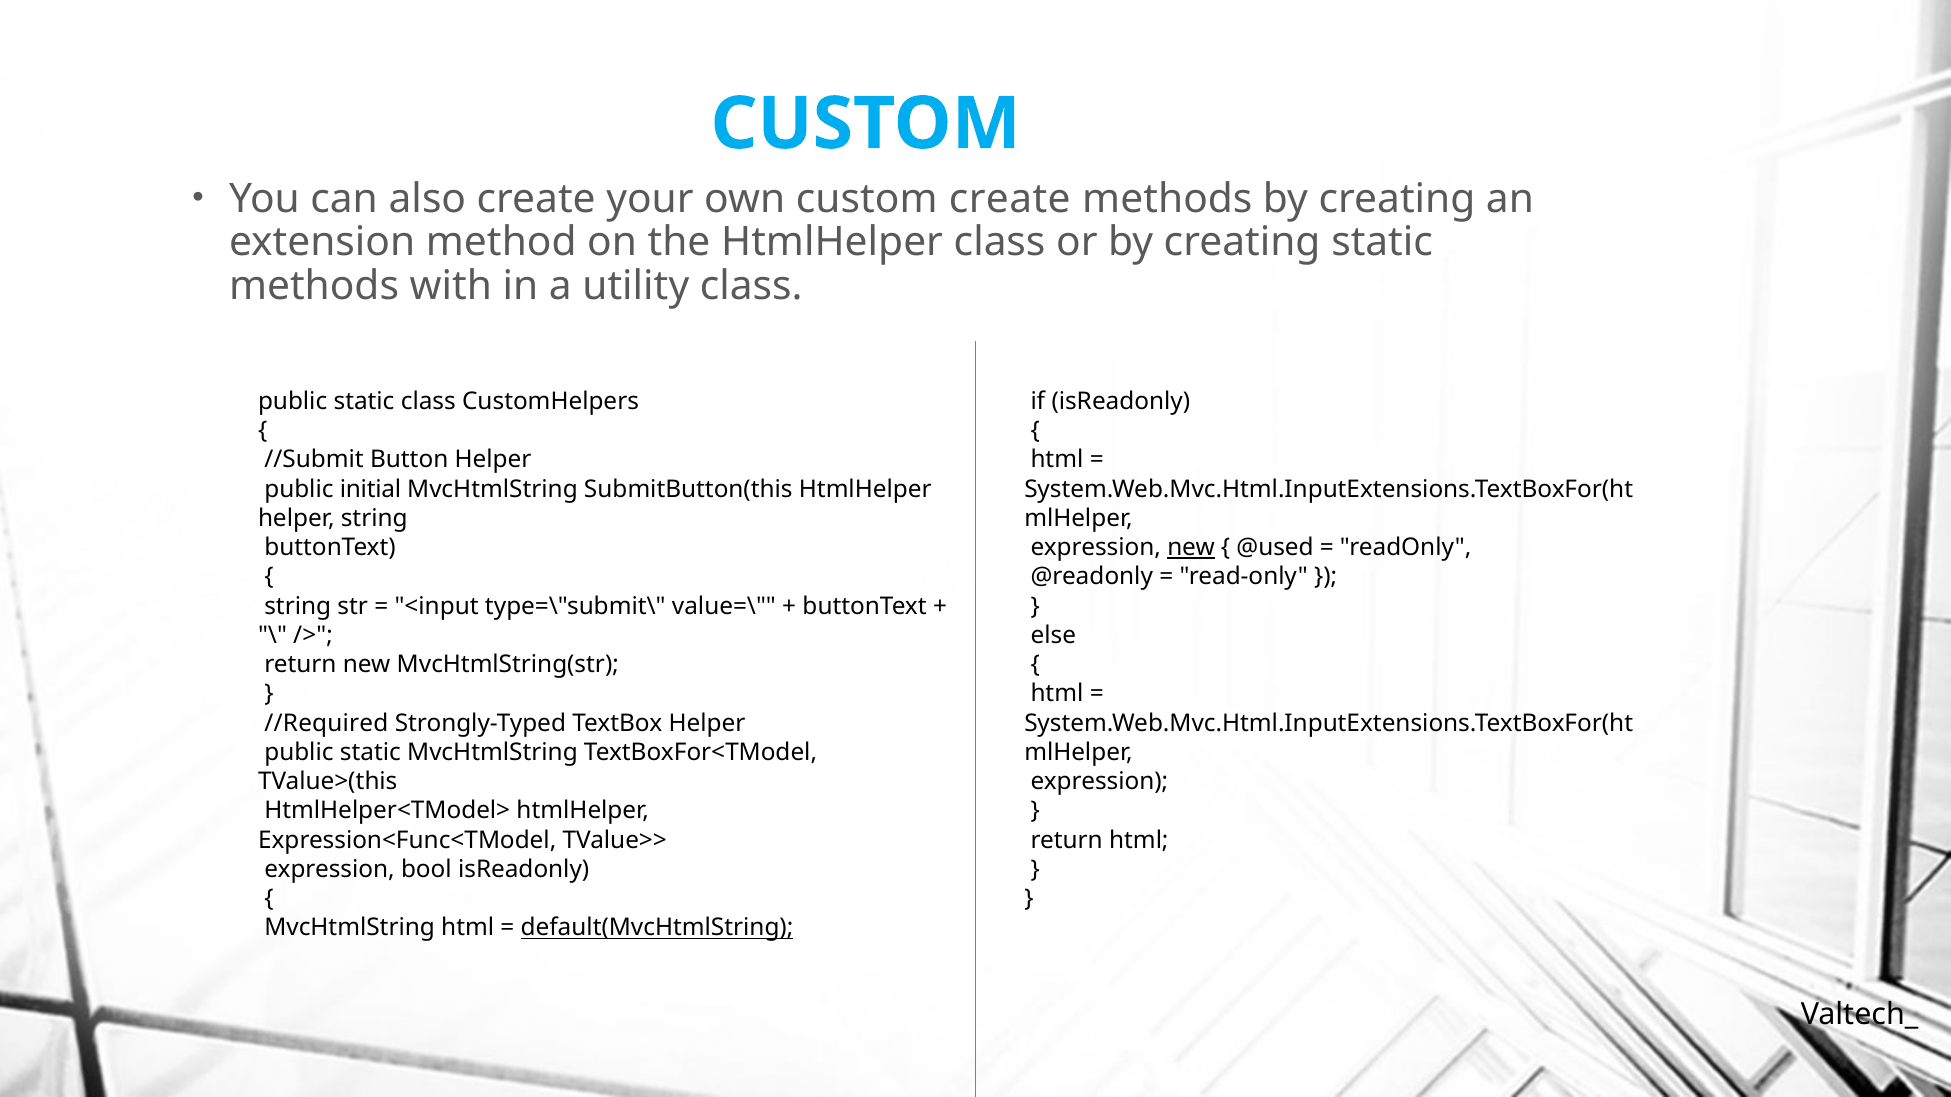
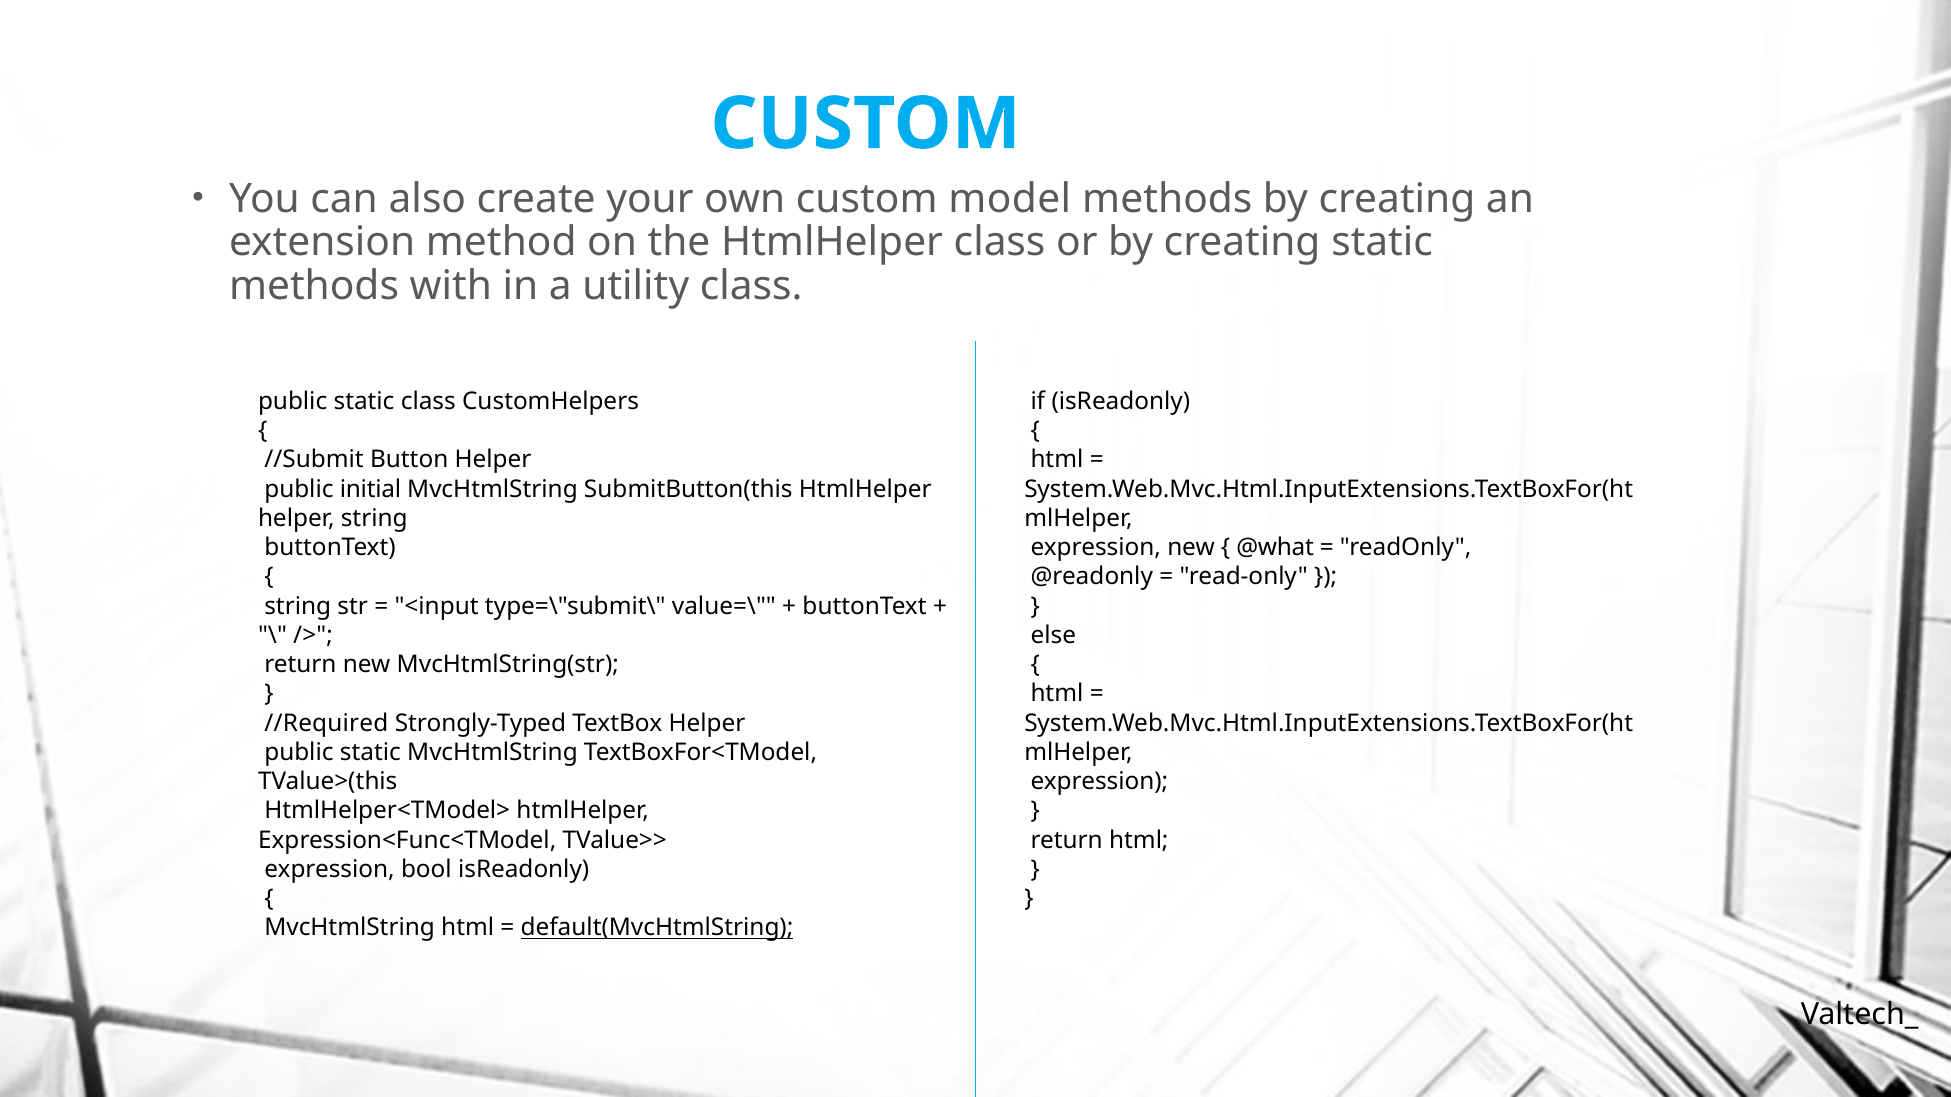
custom create: create -> model
new at (1191, 548) underline: present -> none
@used: @used -> @what
